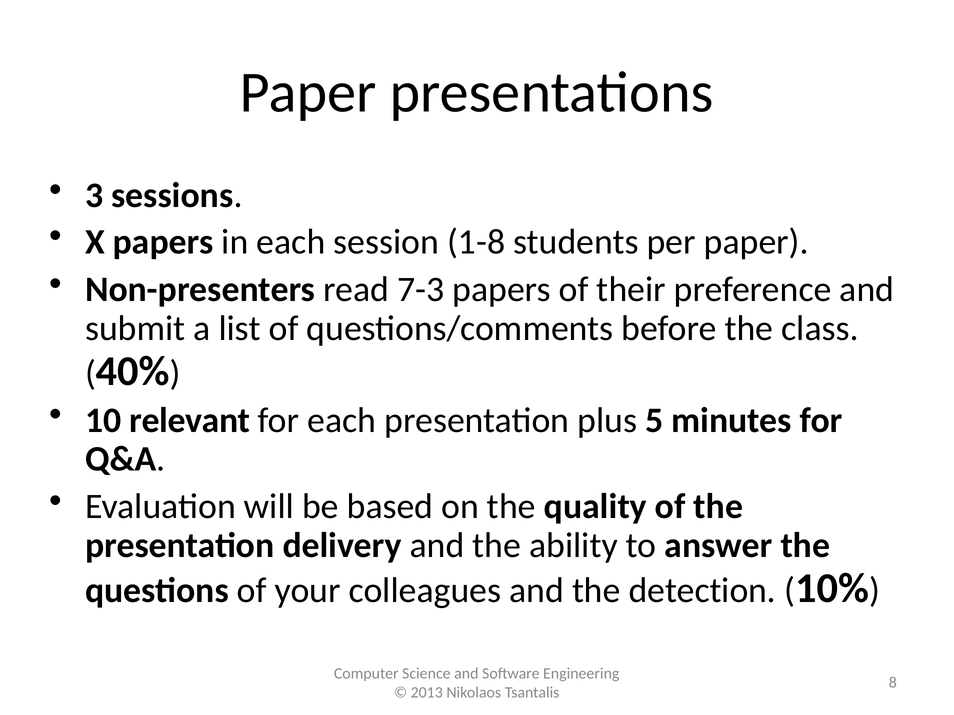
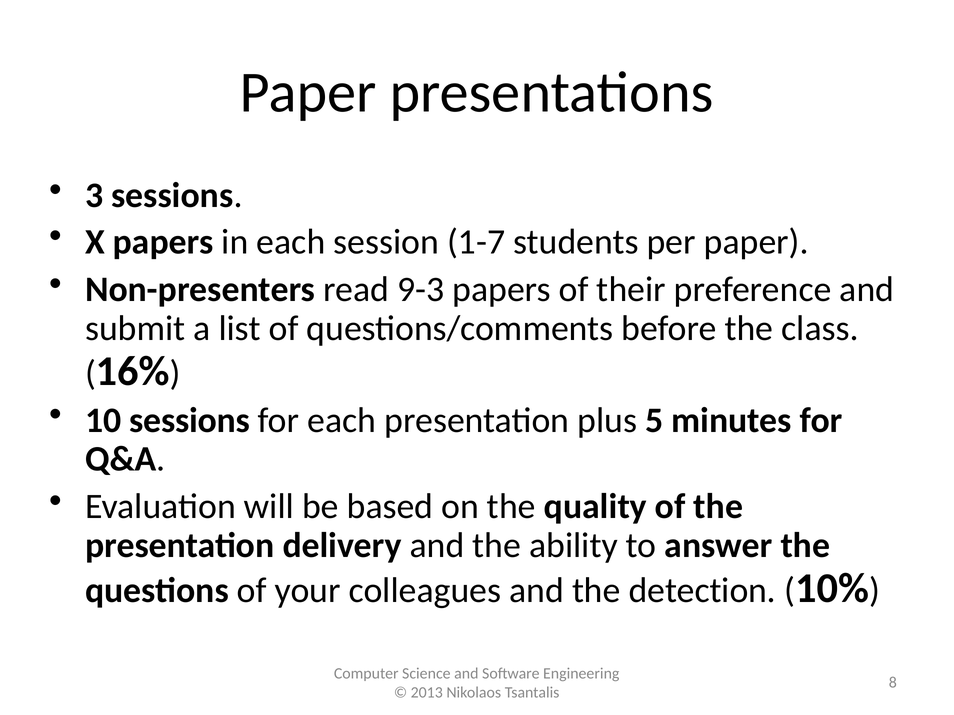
1-8: 1-8 -> 1-7
7-3: 7-3 -> 9-3
40%: 40% -> 16%
10 relevant: relevant -> sessions
